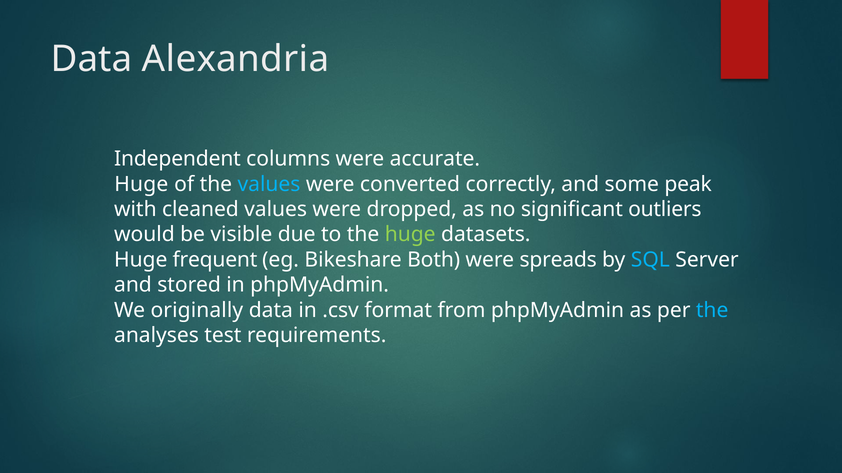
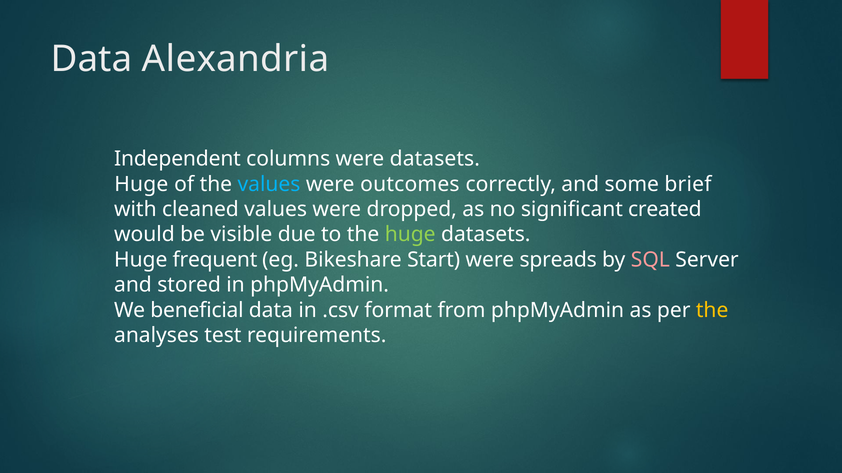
were accurate: accurate -> datasets
converted: converted -> outcomes
peak: peak -> brief
outliers: outliers -> created
Both: Both -> Start
SQL colour: light blue -> pink
originally: originally -> beneficial
the at (712, 311) colour: light blue -> yellow
